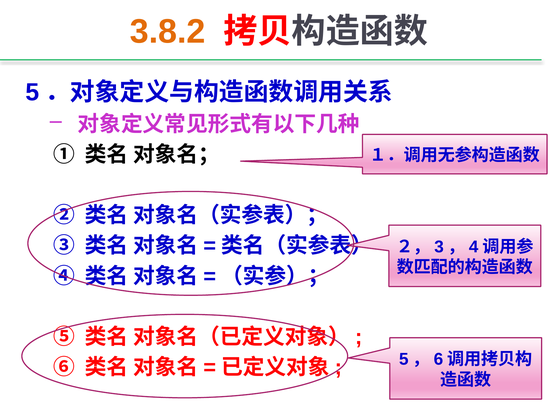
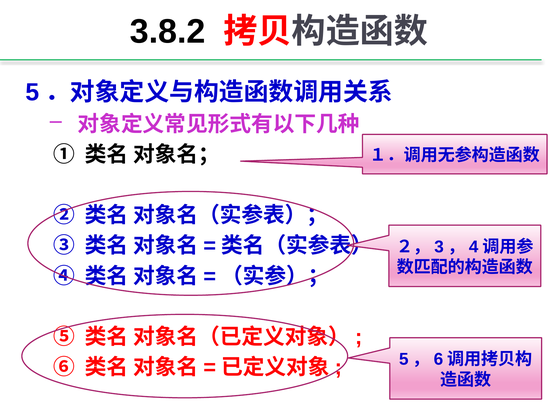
3.8.2 colour: orange -> black
